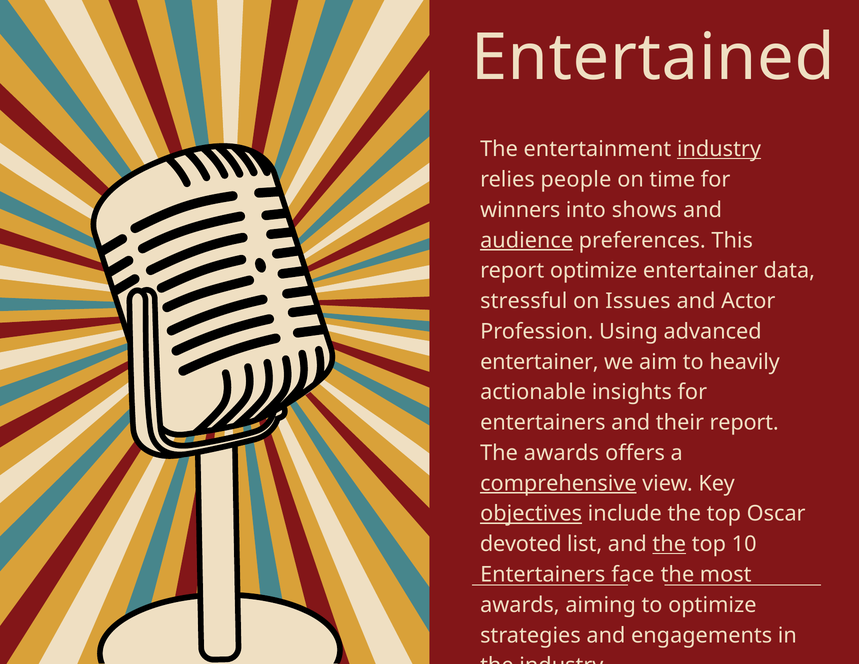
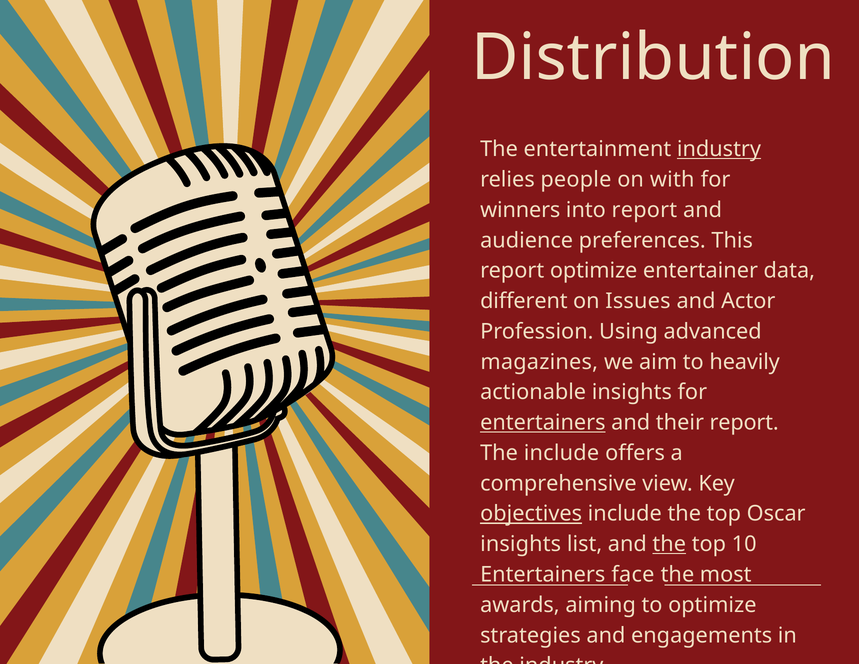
Entertained: Entertained -> Distribution
time: time -> with
into shows: shows -> report
audience underline: present -> none
stressful: stressful -> different
entertainer at (539, 362): entertainer -> magazines
entertainers at (543, 423) underline: none -> present
The awards: awards -> include
comprehensive underline: present -> none
devoted at (521, 544): devoted -> insights
